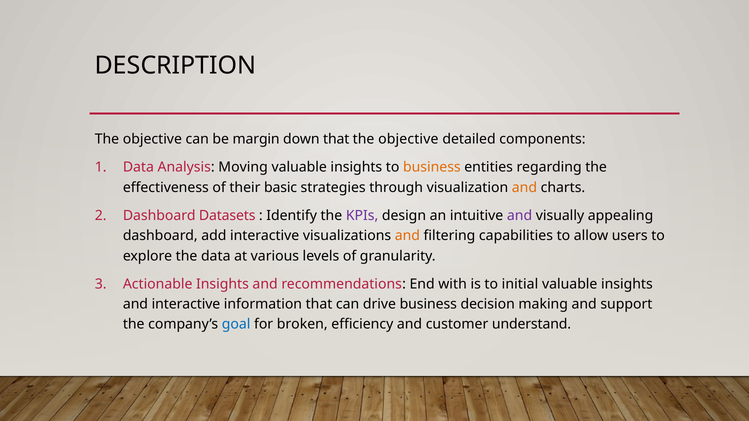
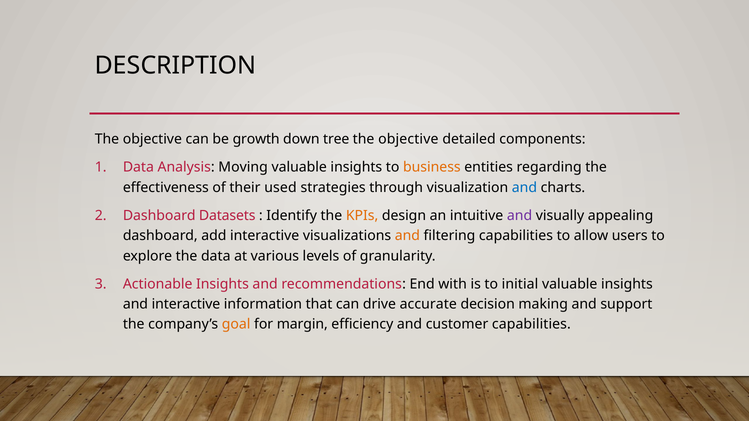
margin: margin -> growth
down that: that -> tree
basic: basic -> used
and at (524, 188) colour: orange -> blue
KPIs colour: purple -> orange
drive business: business -> accurate
goal colour: blue -> orange
broken: broken -> margin
customer understand: understand -> capabilities
